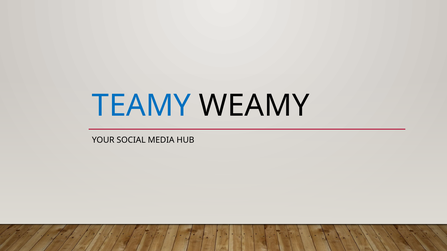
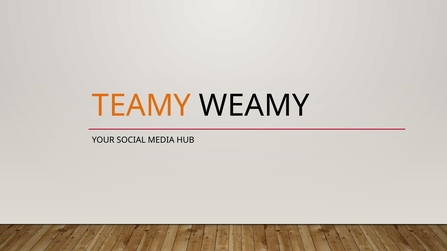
TEAMY colour: blue -> orange
